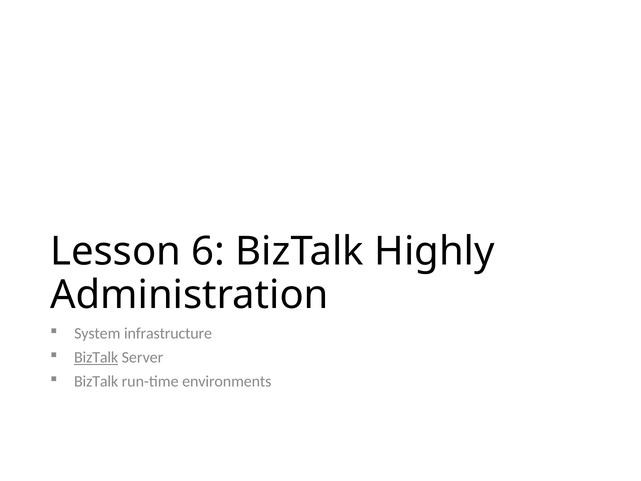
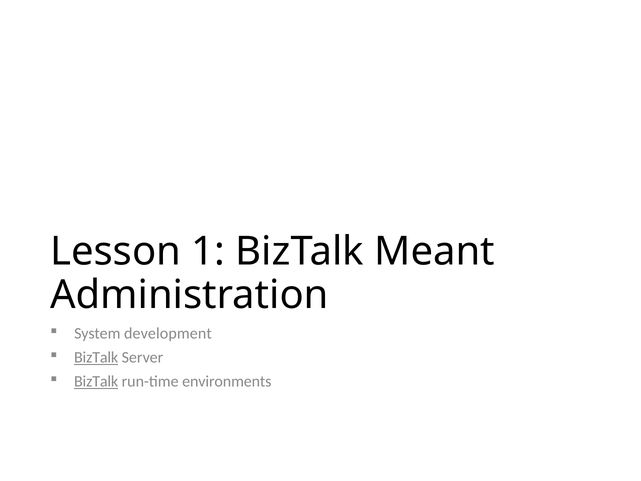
6: 6 -> 1
Highly: Highly -> Meant
infrastructure: infrastructure -> development
BizTalk at (96, 382) underline: none -> present
